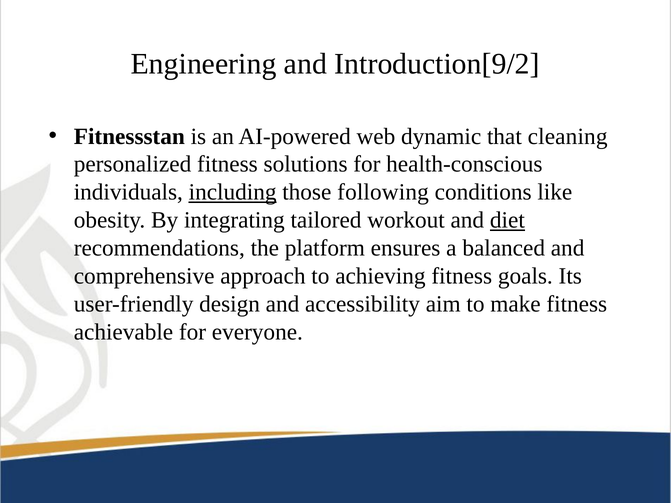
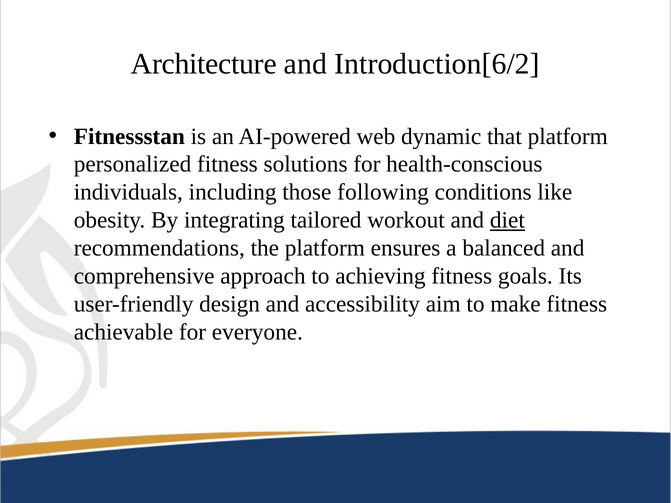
Engineering: Engineering -> Architecture
Introduction[9/2: Introduction[9/2 -> Introduction[6/2
that cleaning: cleaning -> platform
including underline: present -> none
